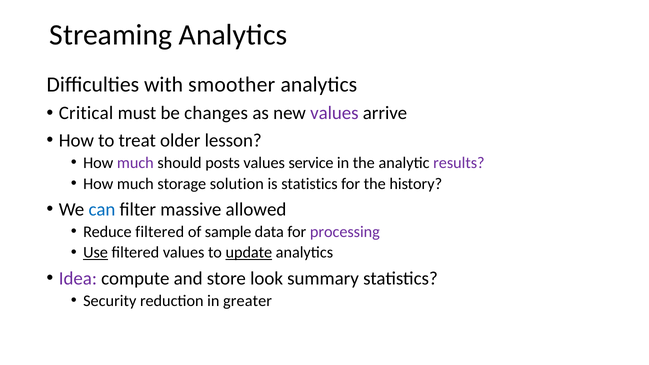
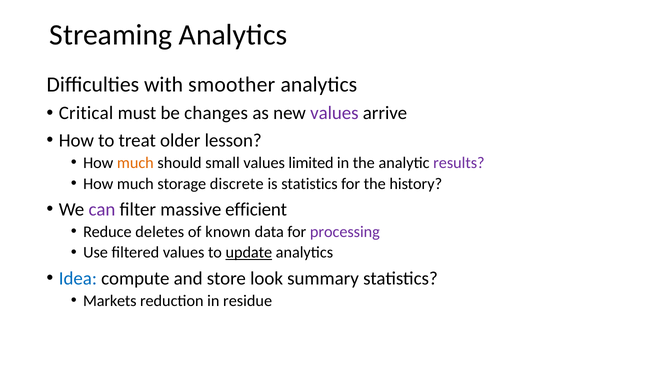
much at (135, 163) colour: purple -> orange
posts: posts -> small
service: service -> limited
solution: solution -> discrete
can colour: blue -> purple
allowed: allowed -> efficient
Reduce filtered: filtered -> deletes
sample: sample -> known
Use underline: present -> none
Idea colour: purple -> blue
Security: Security -> Markets
greater: greater -> residue
